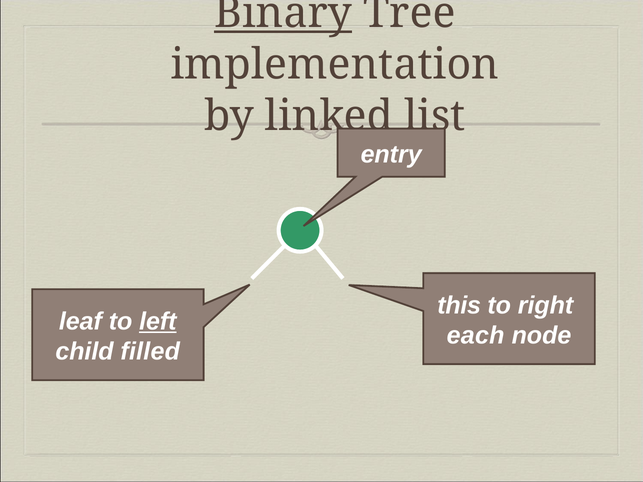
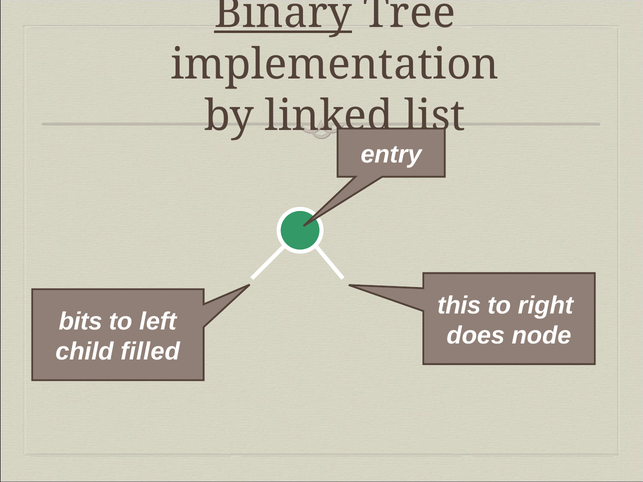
leaf: leaf -> bits
left underline: present -> none
each: each -> does
